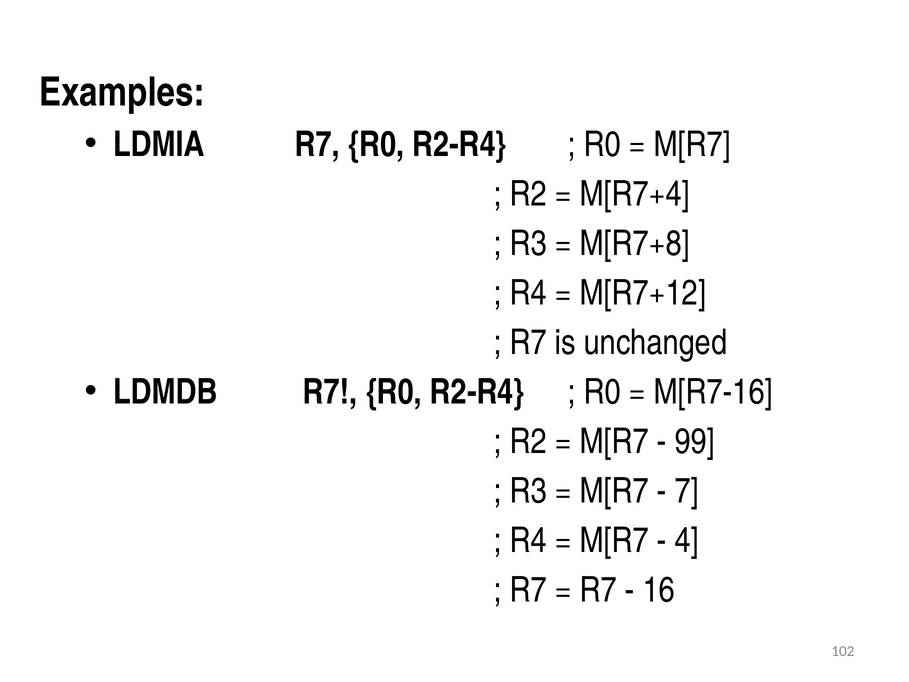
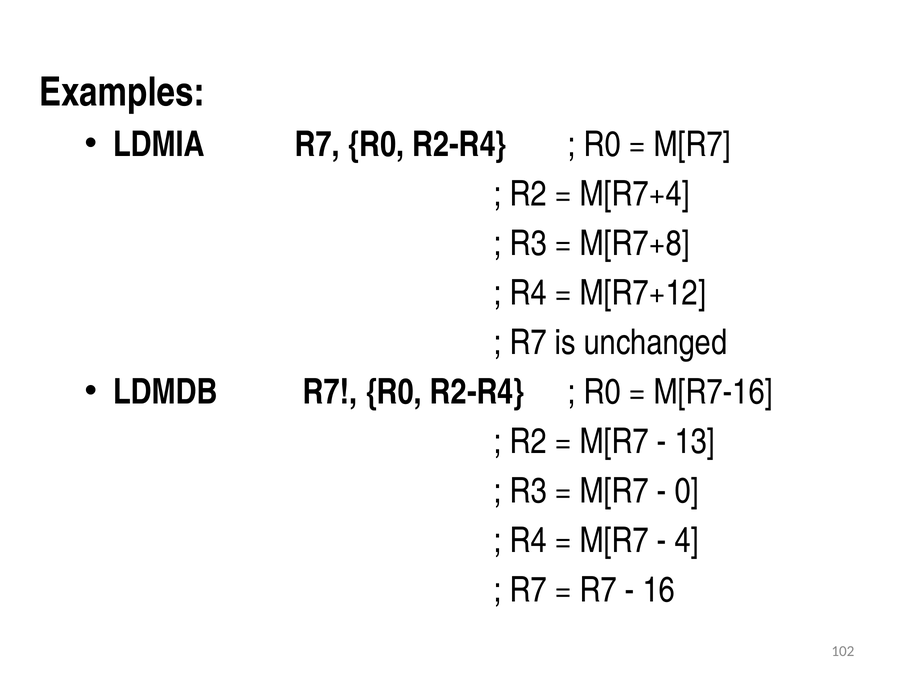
99: 99 -> 13
7: 7 -> 0
